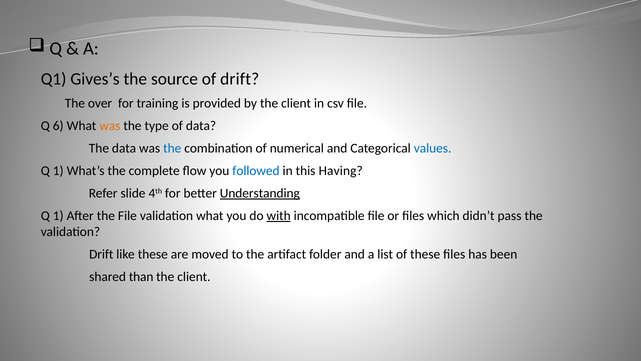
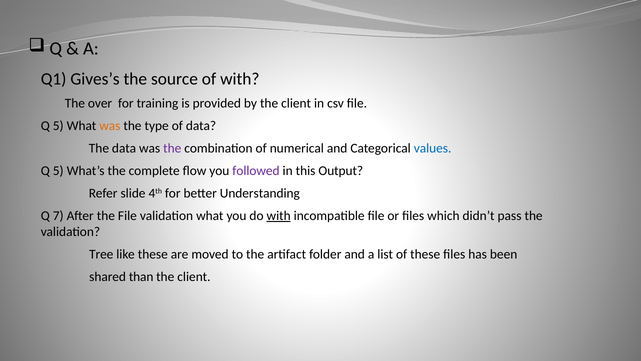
of drift: drift -> with
6 at (58, 126): 6 -> 5
the at (172, 148) colour: blue -> purple
1 at (58, 171): 1 -> 5
followed colour: blue -> purple
Having: Having -> Output
Understanding underline: present -> none
1 at (58, 216): 1 -> 7
Drift at (101, 254): Drift -> Tree
